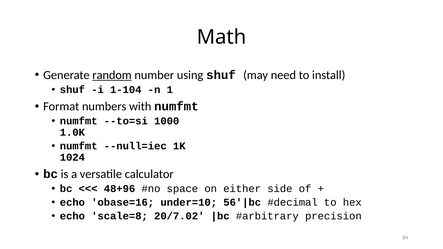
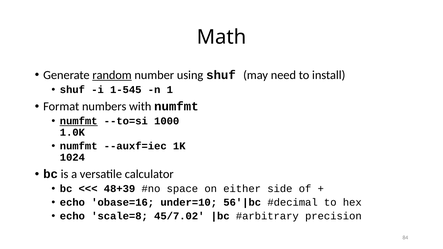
1-104: 1-104 -> 1-545
numfmt at (79, 121) underline: none -> present
--null=iec: --null=iec -> --auxf=iec
48+96: 48+96 -> 48+39
20/7.02: 20/7.02 -> 45/7.02
